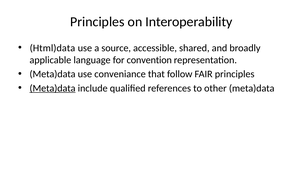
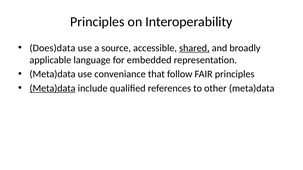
Html)data: Html)data -> Does)data
shared underline: none -> present
convention: convention -> embedded
